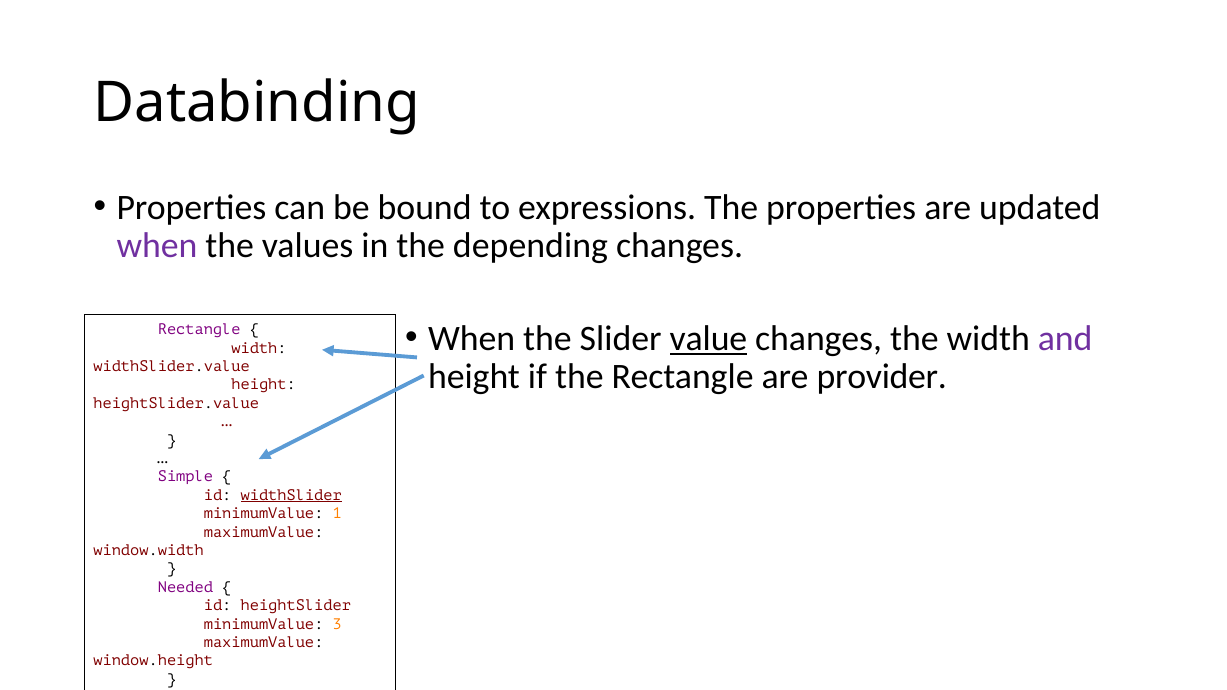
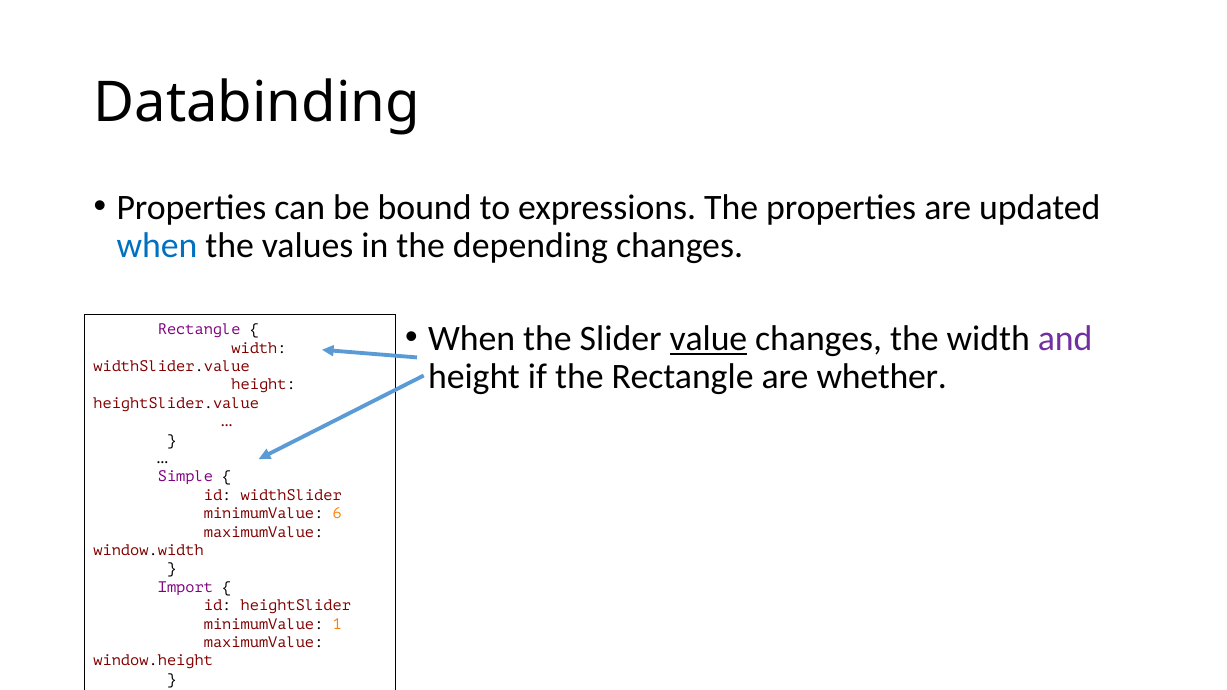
when at (157, 246) colour: purple -> blue
provider: provider -> whether
widthSlider underline: present -> none
1: 1 -> 6
Needed: Needed -> Import
3: 3 -> 1
